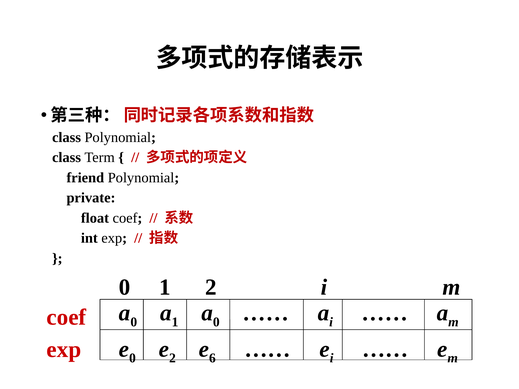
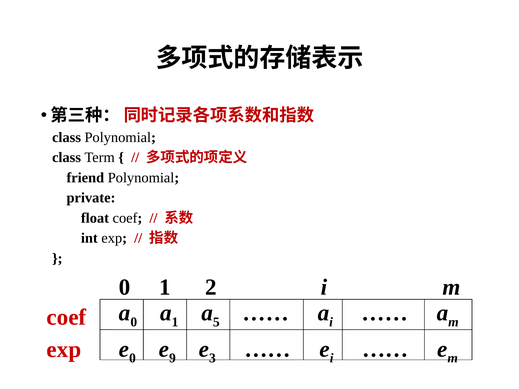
0 at (216, 322): 0 -> 5
2 at (172, 358): 2 -> 9
6: 6 -> 3
